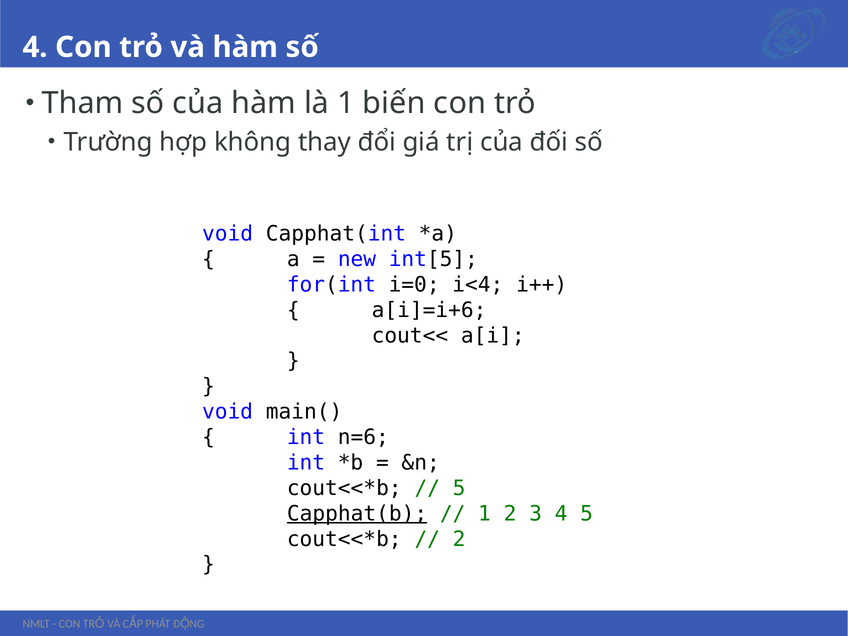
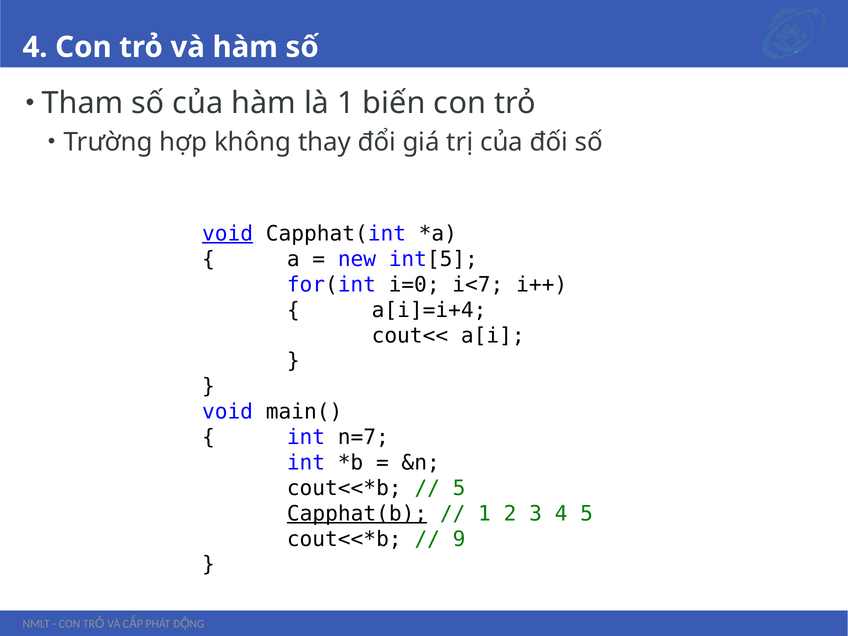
void at (228, 234) underline: none -> present
i<4: i<4 -> i<7
a[i]=i+6: a[i]=i+6 -> a[i]=i+4
n=6: n=6 -> n=7
2 at (459, 539): 2 -> 9
